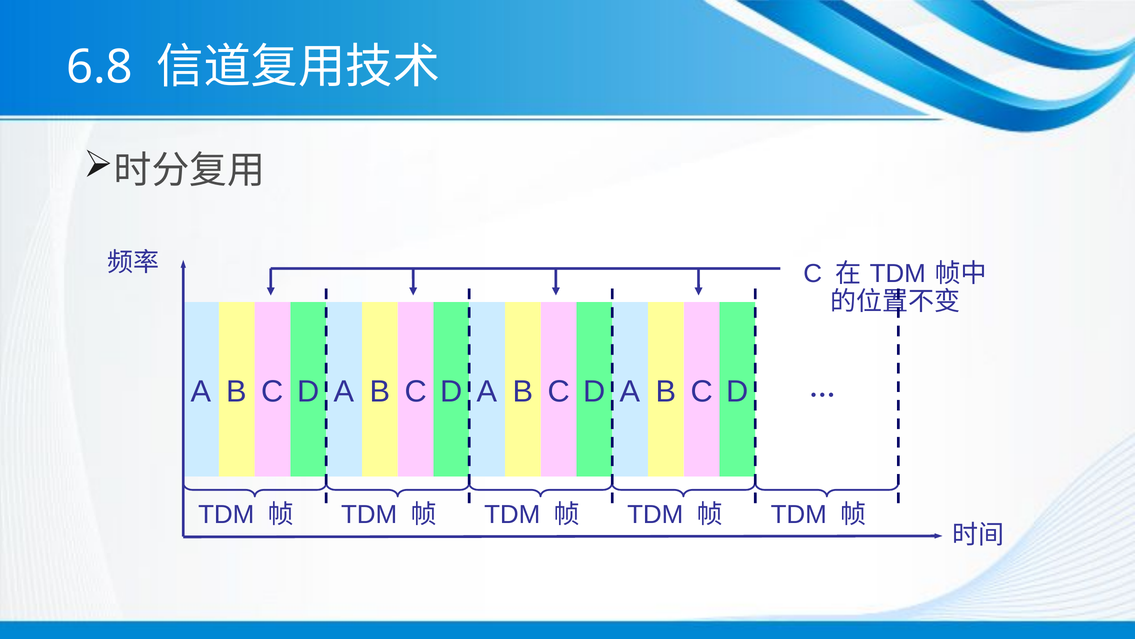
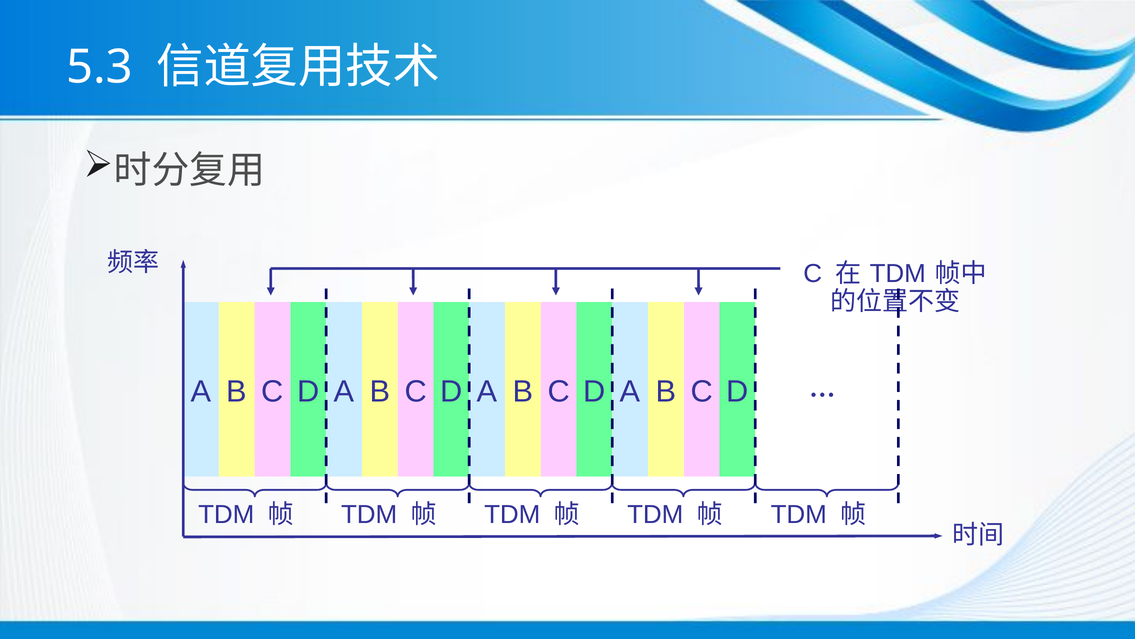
6.8: 6.8 -> 5.3
